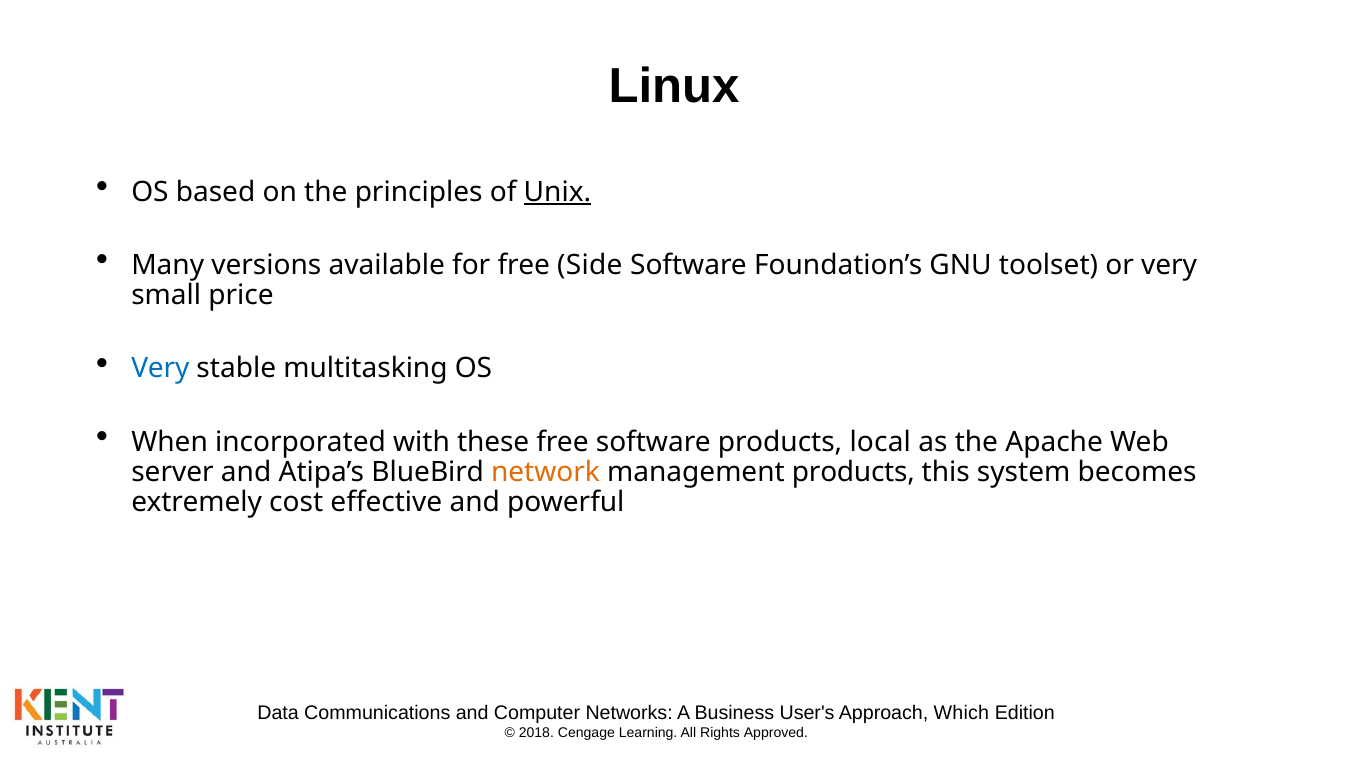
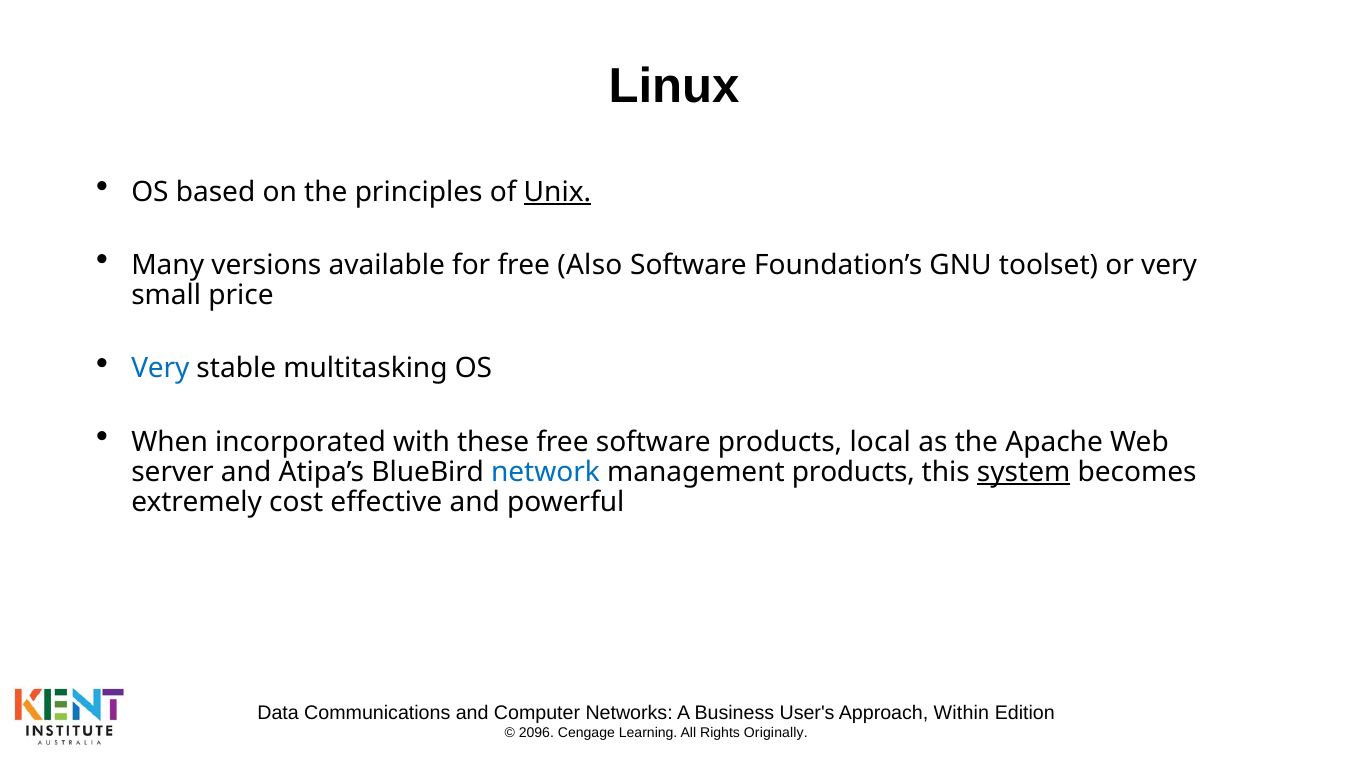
Side: Side -> Also
network colour: orange -> blue
system underline: none -> present
Which: Which -> Within
2018: 2018 -> 2096
Approved: Approved -> Originally
